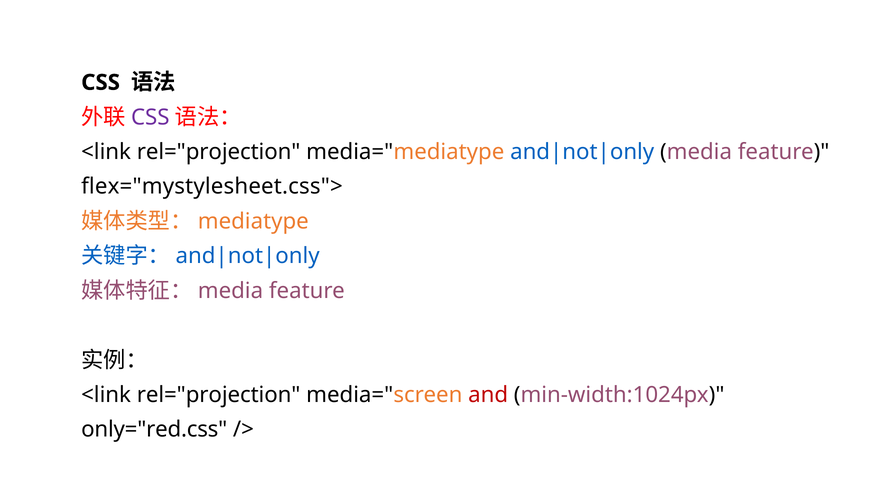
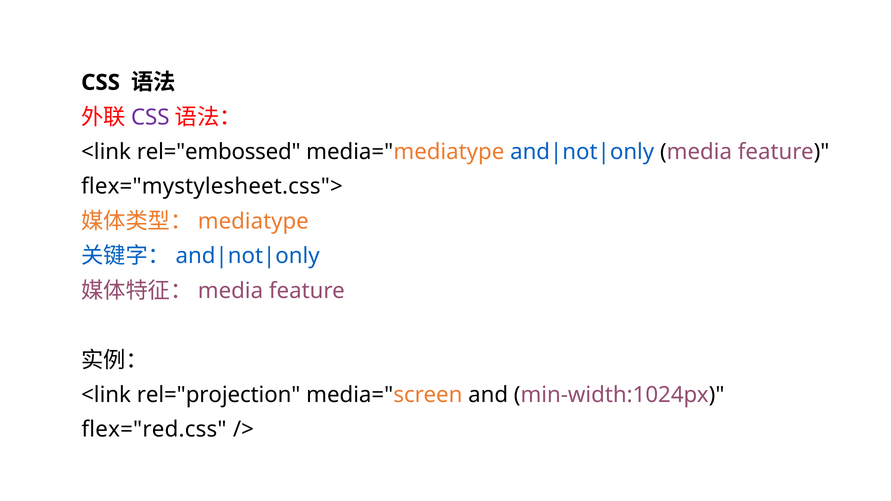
rel="projection at (219, 152): rel="projection -> rel="embossed
and colour: red -> black
only="red.css: only="red.css -> flex="red.css
